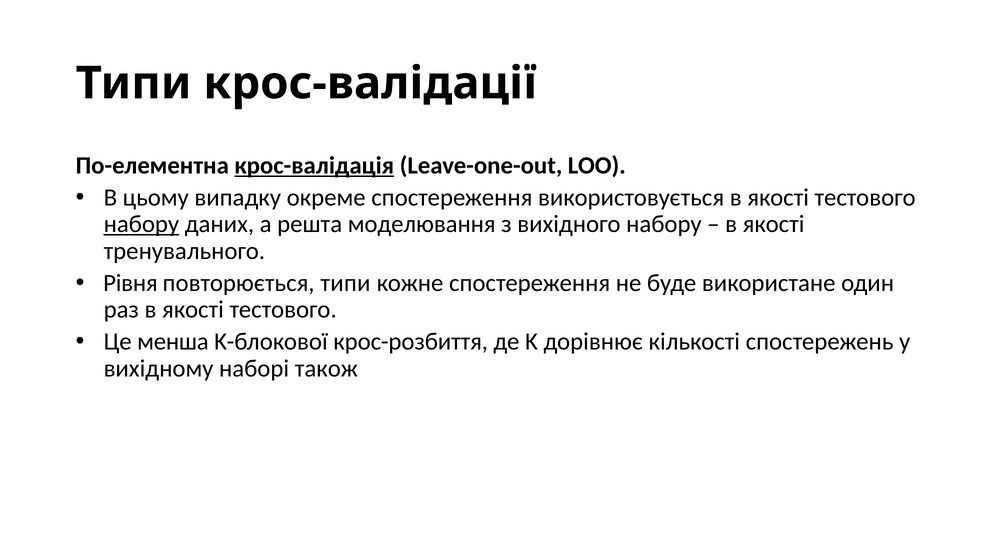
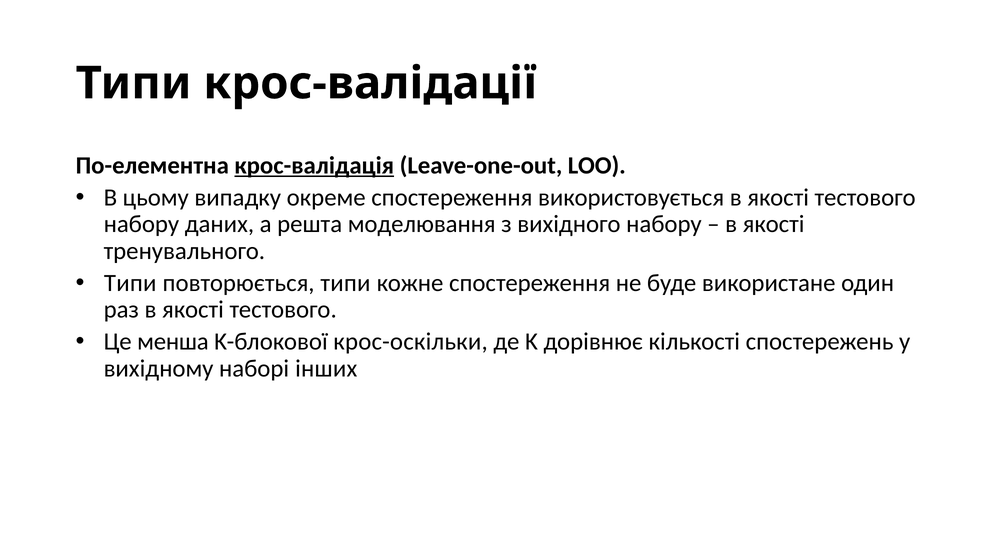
набору at (141, 224) underline: present -> none
Рівня at (130, 283): Рівня -> Типи
крос-розбиття: крос-розбиття -> крос-оскільки
також: також -> інших
